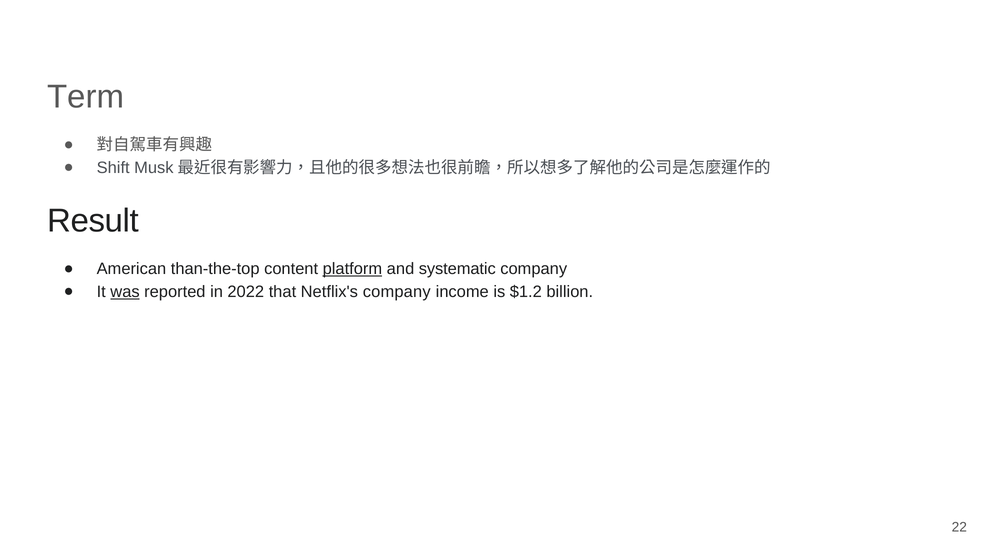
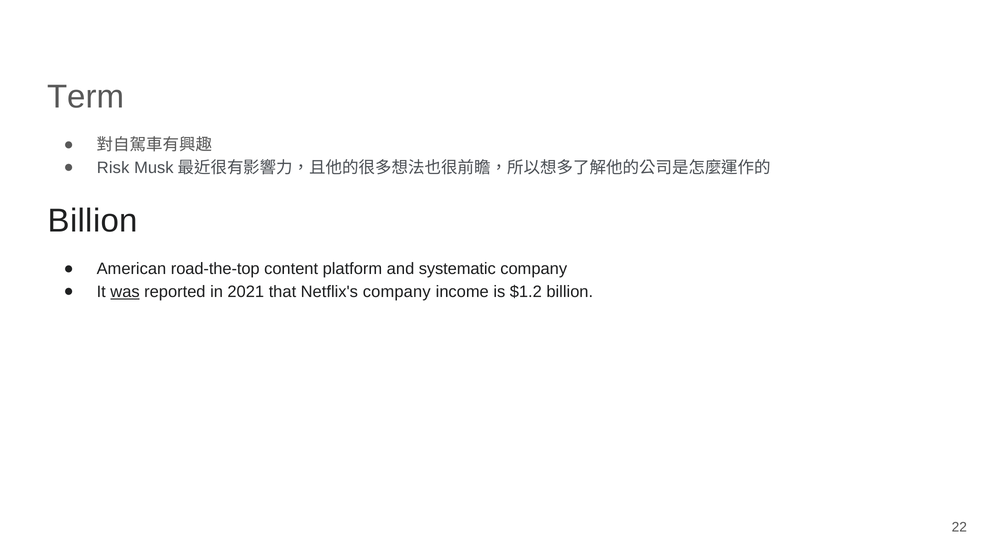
Shift: Shift -> Risk
Result at (93, 221): Result -> Billion
than-the-top: than-the-top -> road-the-top
platform underline: present -> none
2022: 2022 -> 2021
